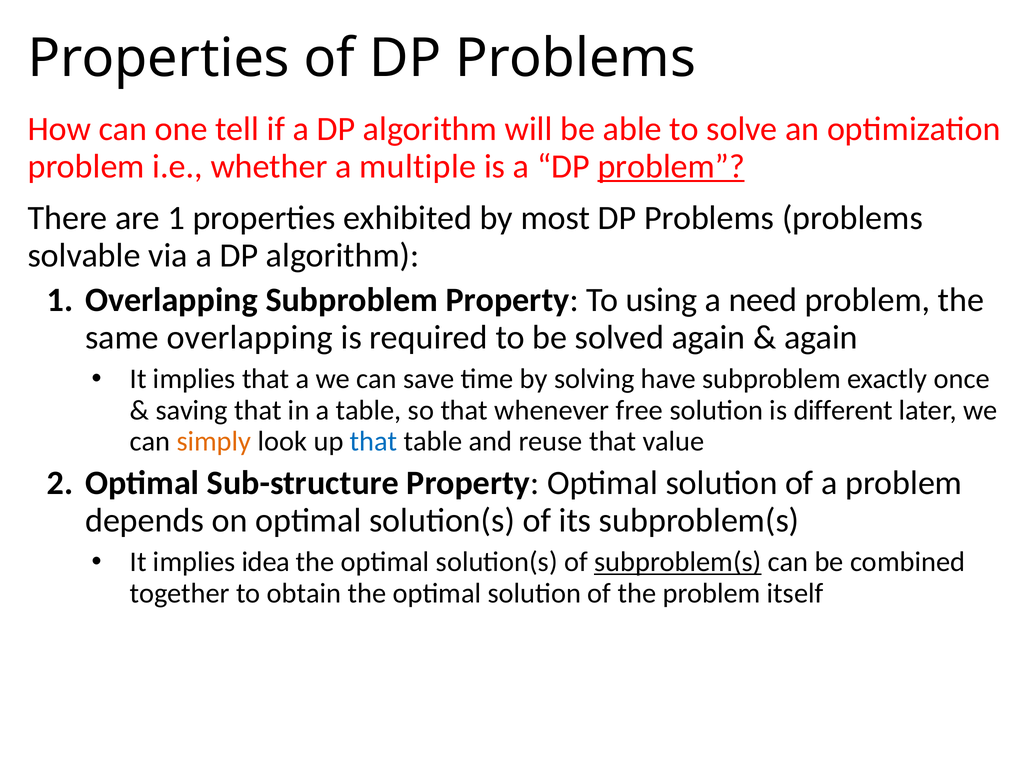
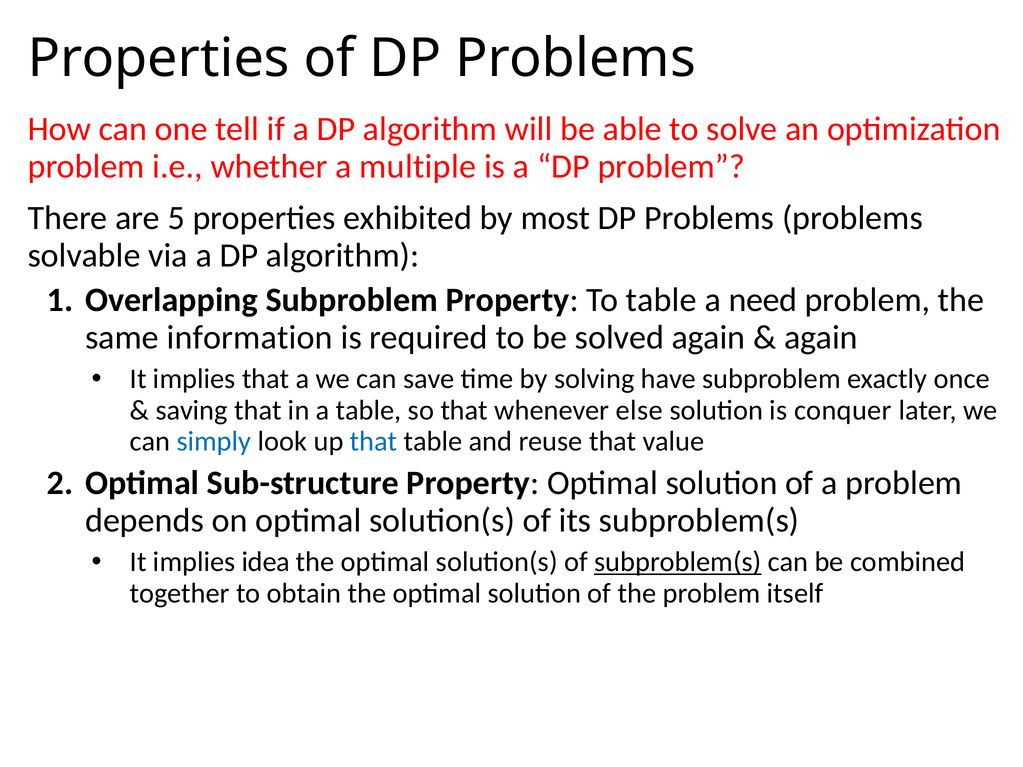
problem at (671, 166) underline: present -> none
are 1: 1 -> 5
To using: using -> table
same overlapping: overlapping -> information
free: free -> else
different: different -> conquer
simply colour: orange -> blue
